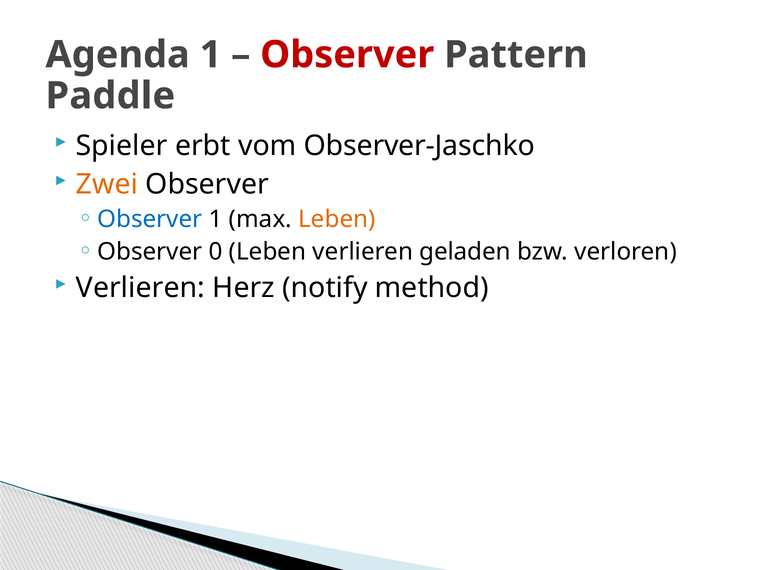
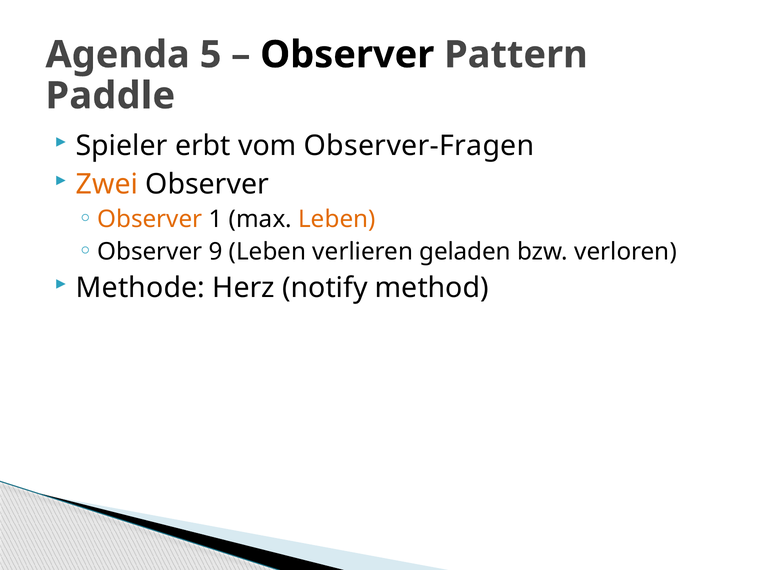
Agenda 1: 1 -> 5
Observer at (347, 55) colour: red -> black
Observer-Jaschko: Observer-Jaschko -> Observer-Fragen
Observer at (150, 219) colour: blue -> orange
0: 0 -> 9
Verlieren at (140, 288): Verlieren -> Methode
